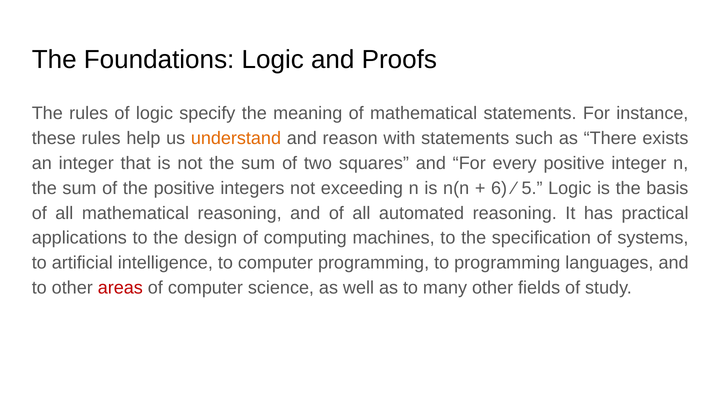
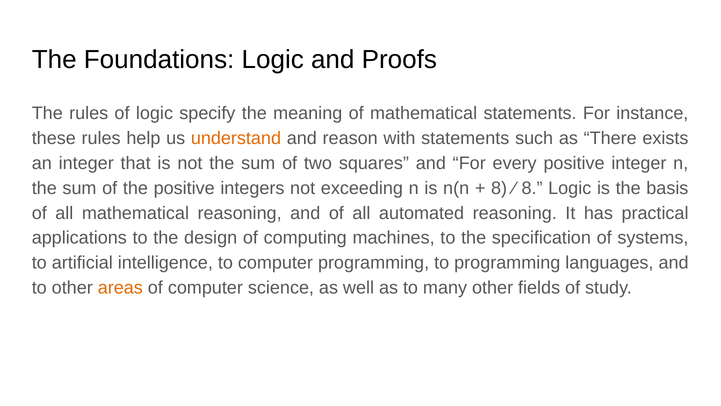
6 at (499, 188): 6 -> 8
5 at (532, 188): 5 -> 8
areas colour: red -> orange
